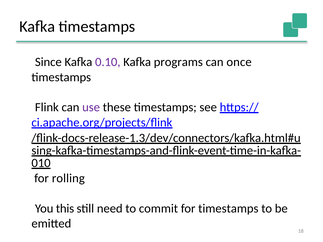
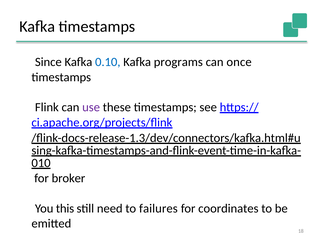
0.10 colour: purple -> blue
rolling: rolling -> broker
commit: commit -> failures
for timestamps: timestamps -> coordinates
